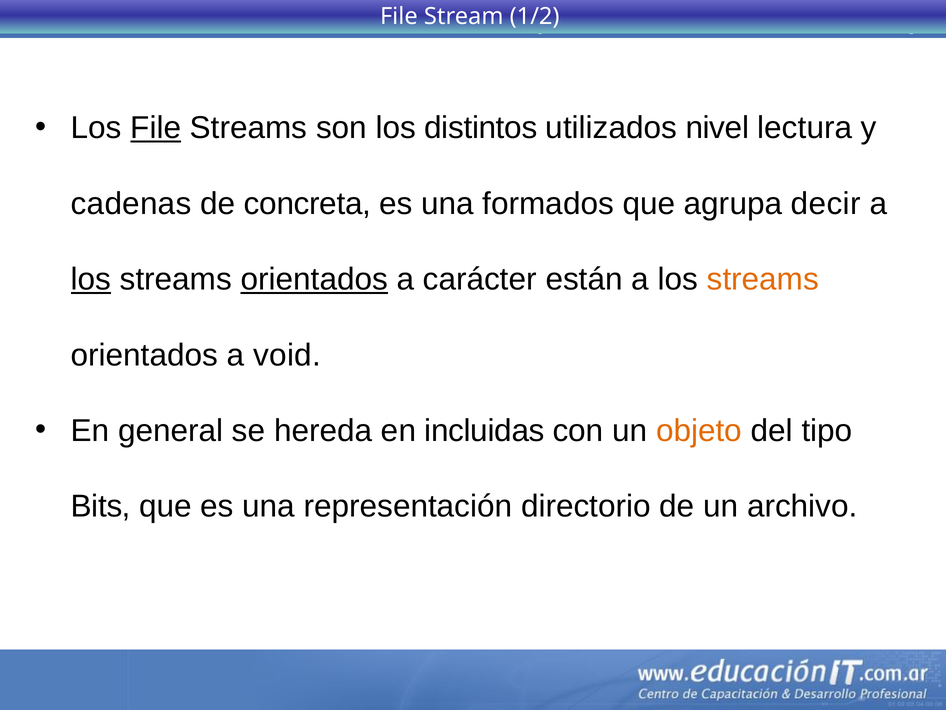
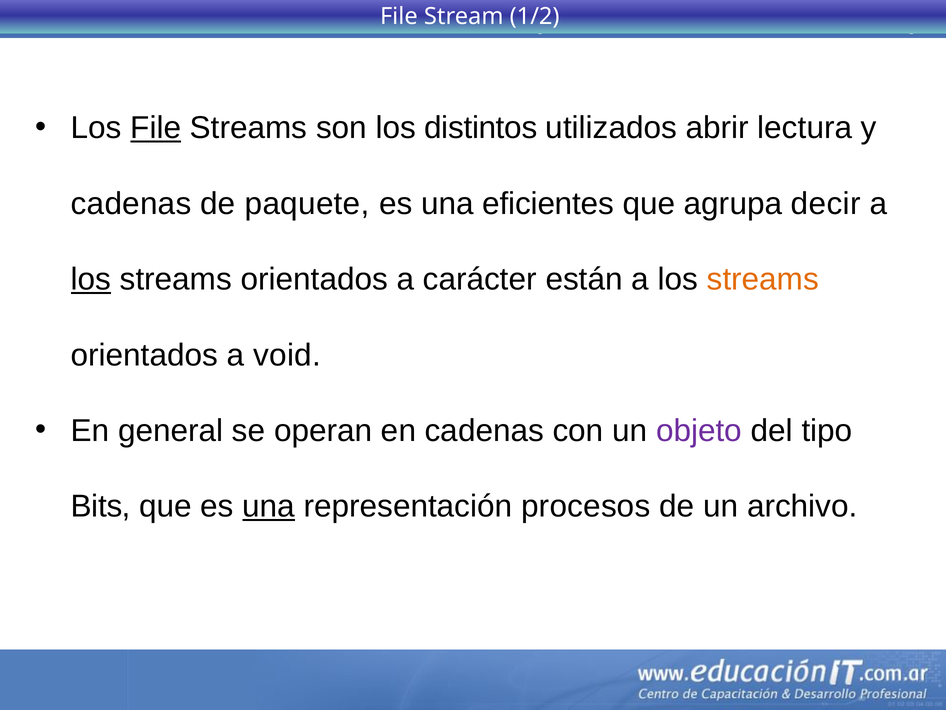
nivel: nivel -> abrir
concreta: concreta -> paquete
formados: formados -> eficientes
orientados at (314, 279) underline: present -> none
hereda: hereda -> operan
en incluidas: incluidas -> cadenas
objeto colour: orange -> purple
una at (269, 506) underline: none -> present
directorio: directorio -> procesos
